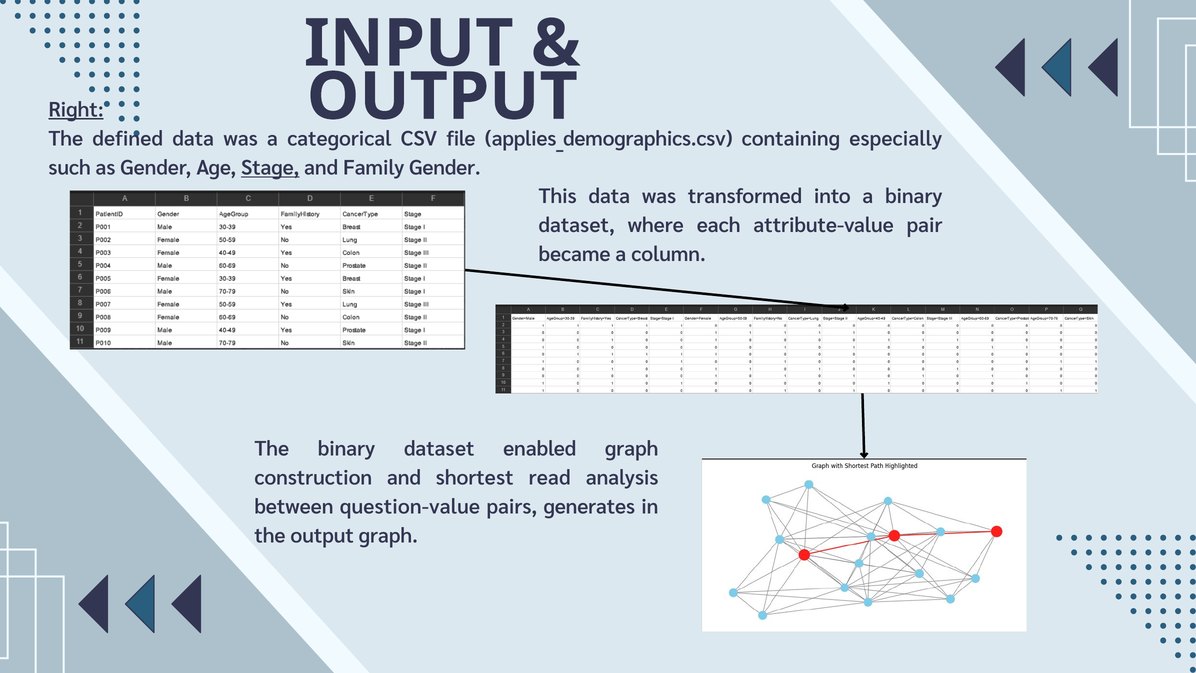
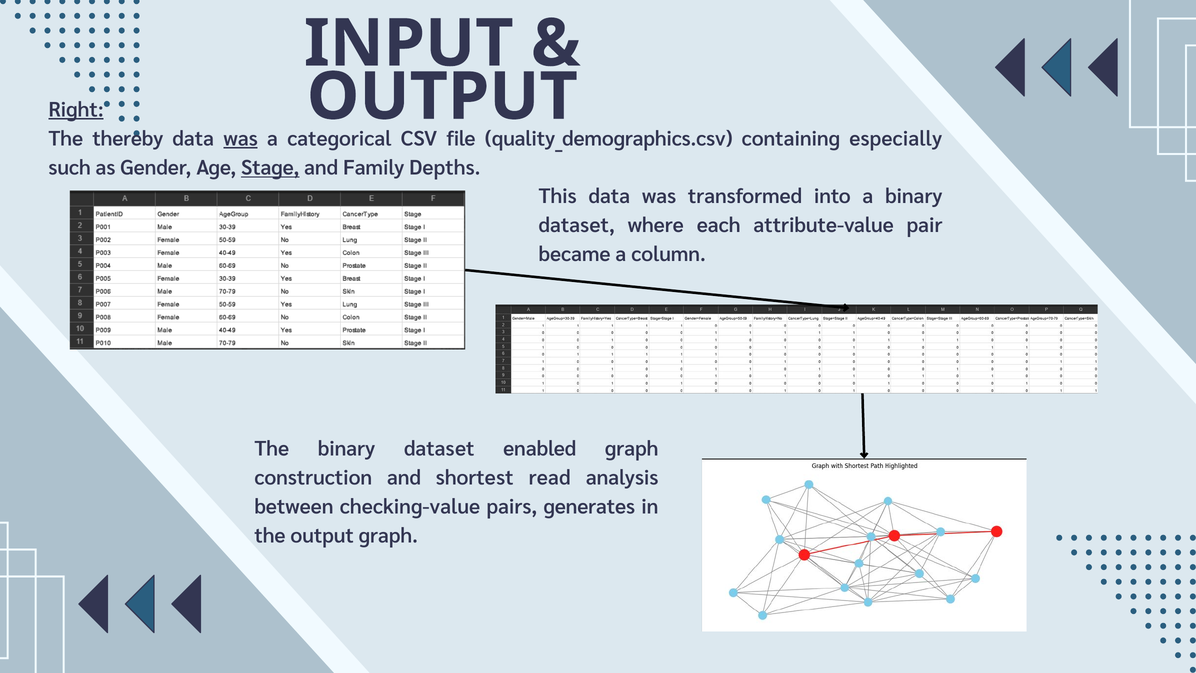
defined: defined -> thereby
was at (241, 139) underline: none -> present
applies_demographics.csv: applies_demographics.csv -> quality_demographics.csv
Family Gender: Gender -> Depths
question-value: question-value -> checking-value
